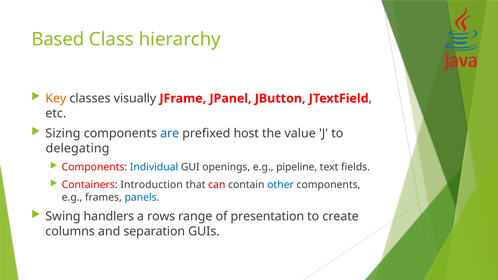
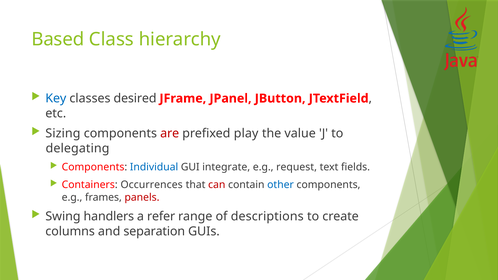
Key colour: orange -> blue
visually: visually -> desired
are colour: blue -> red
host: host -> play
openings: openings -> integrate
pipeline: pipeline -> request
Introduction: Introduction -> Occurrences
panels colour: blue -> red
rows: rows -> refer
presentation: presentation -> descriptions
